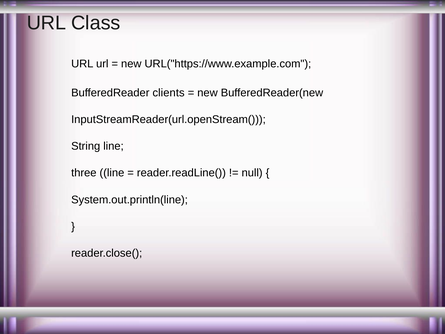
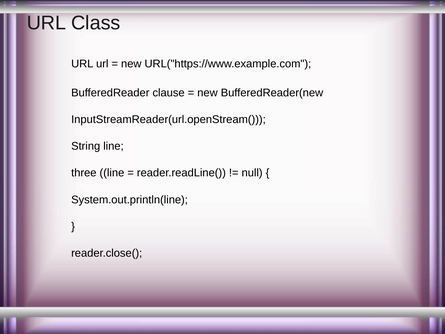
clients: clients -> clause
